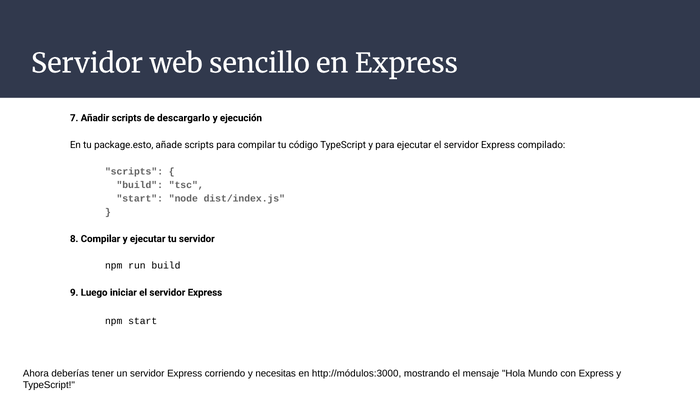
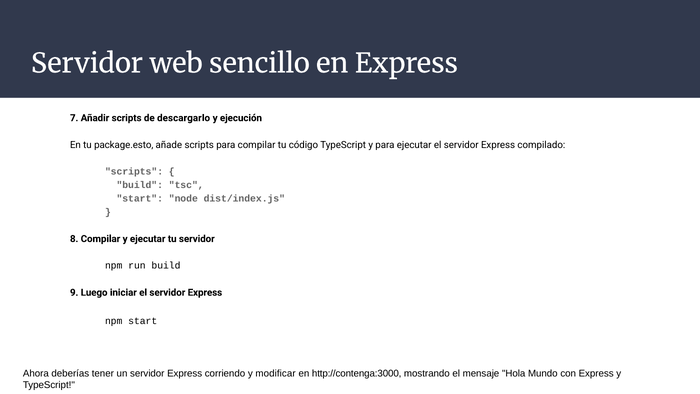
necesitas: necesitas -> modificar
http://módulos:3000: http://módulos:3000 -> http://contenga:3000
